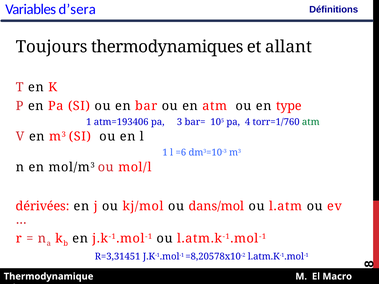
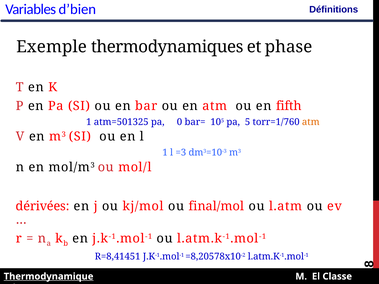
d’sera: d’sera -> d’bien
Toujours: Toujours -> Exemple
allant: allant -> phase
type: type -> fifth
atm=193406: atm=193406 -> atm=501325
3: 3 -> 0
4: 4 -> 5
atm at (311, 122) colour: green -> orange
=6: =6 -> =3
dans/mol: dans/mol -> final/mol
R=3,31451: R=3,31451 -> R=8,41451
Thermodynamique underline: none -> present
Macro: Macro -> Classe
